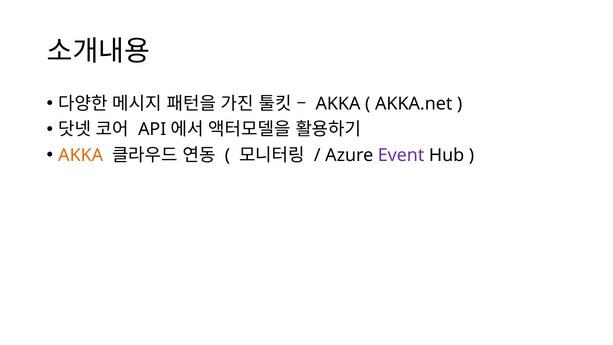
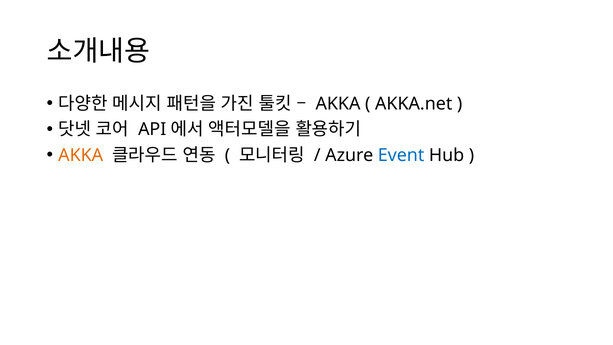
Event colour: purple -> blue
